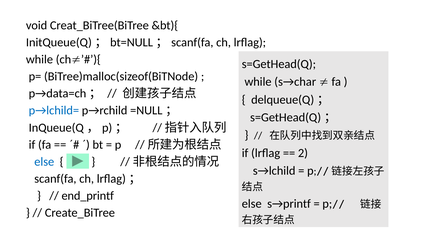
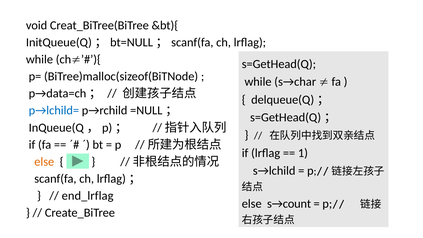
2: 2 -> 1
else at (44, 162) colour: blue -> orange
end_printf: end_printf -> end_lrflag
s→printf: s→printf -> s→count
